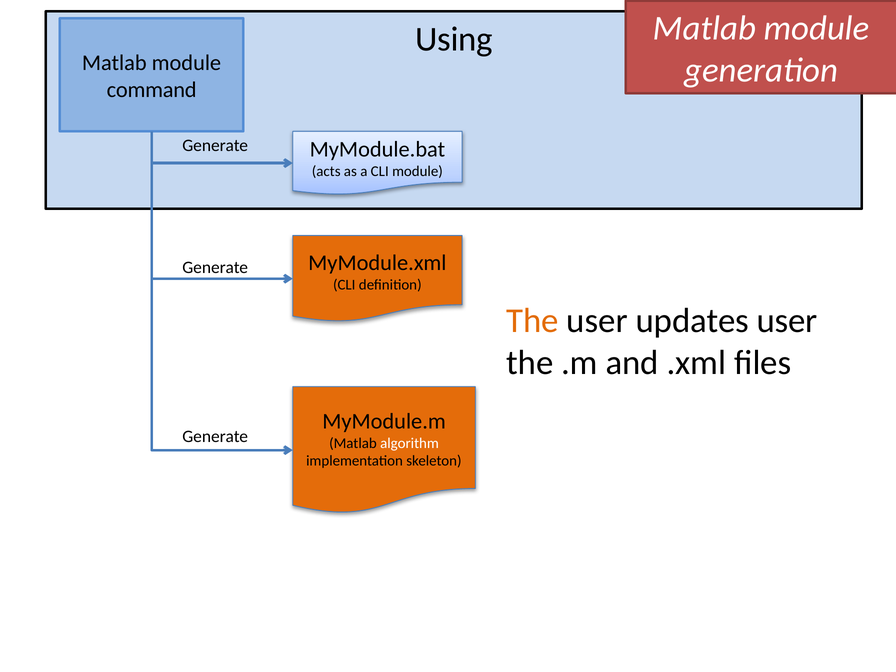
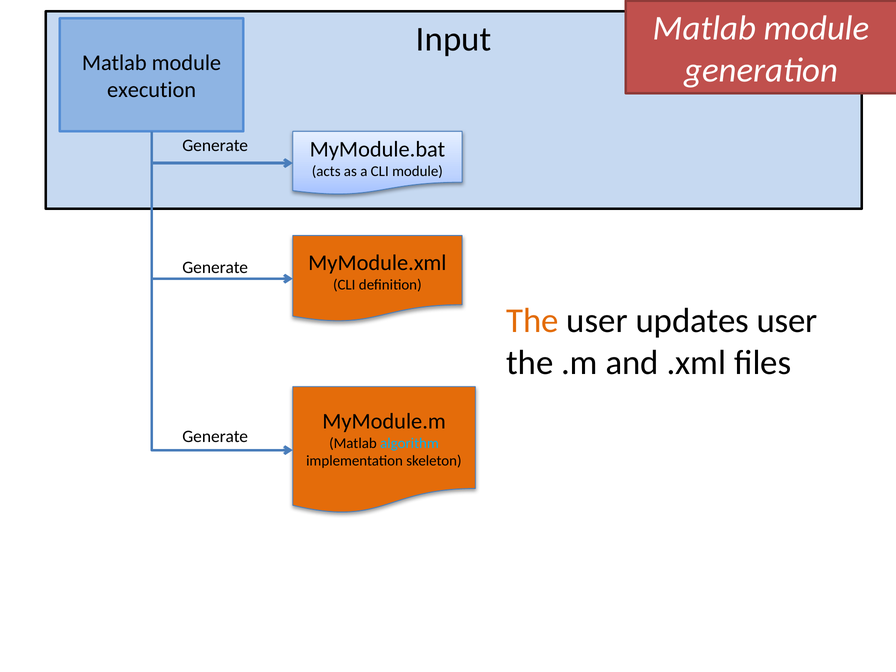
Using: Using -> Input
command: command -> execution
algorithm colour: white -> light blue
